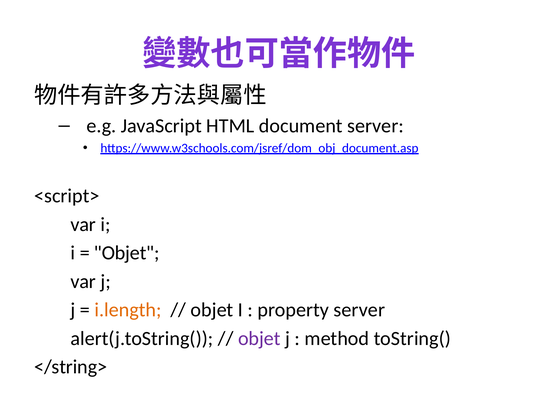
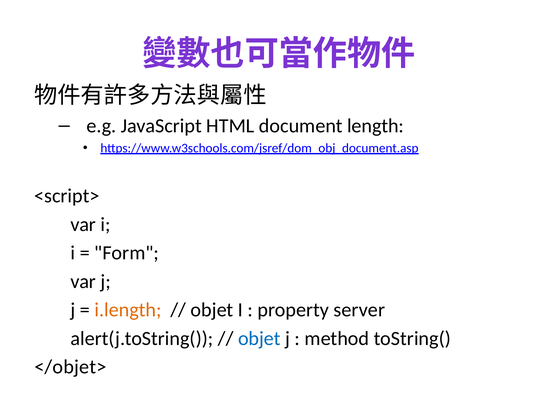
document server: server -> length
Objet at (127, 253): Objet -> Form
objet at (259, 339) colour: purple -> blue
</string>: </string> -> </objet>
